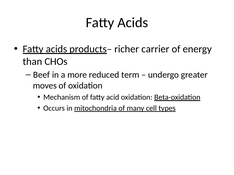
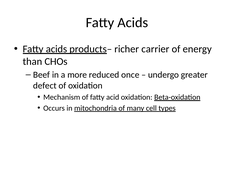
term: term -> once
moves: moves -> defect
